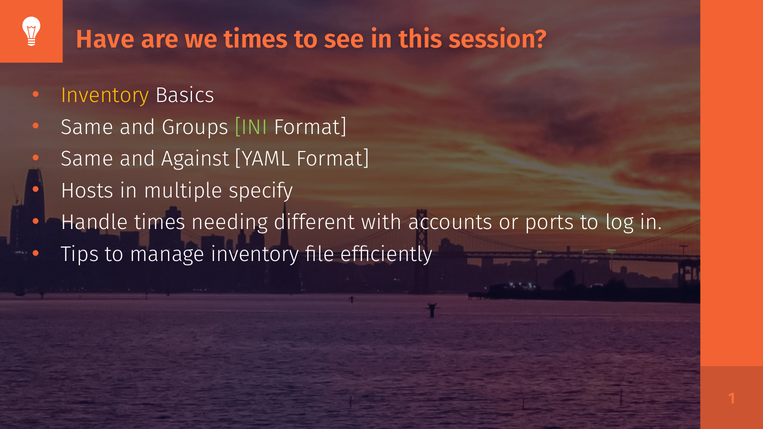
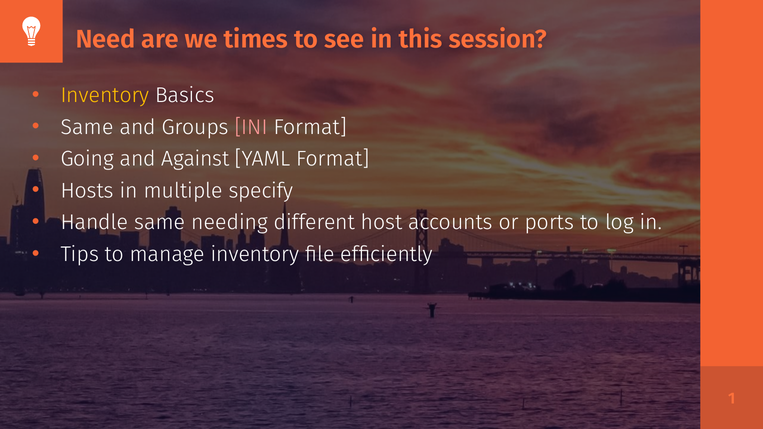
Have: Have -> Need
INI colour: light green -> pink
Same at (87, 159): Same -> Going
Handle times: times -> same
with: with -> host
